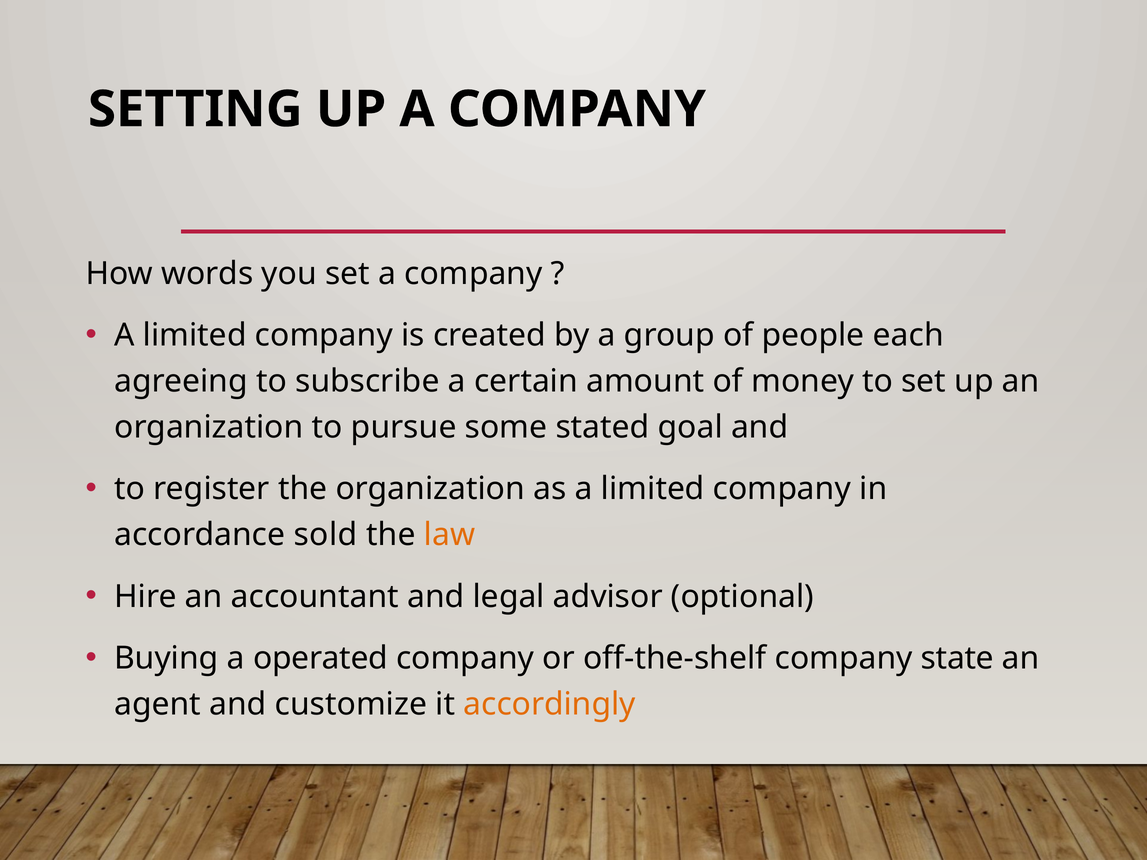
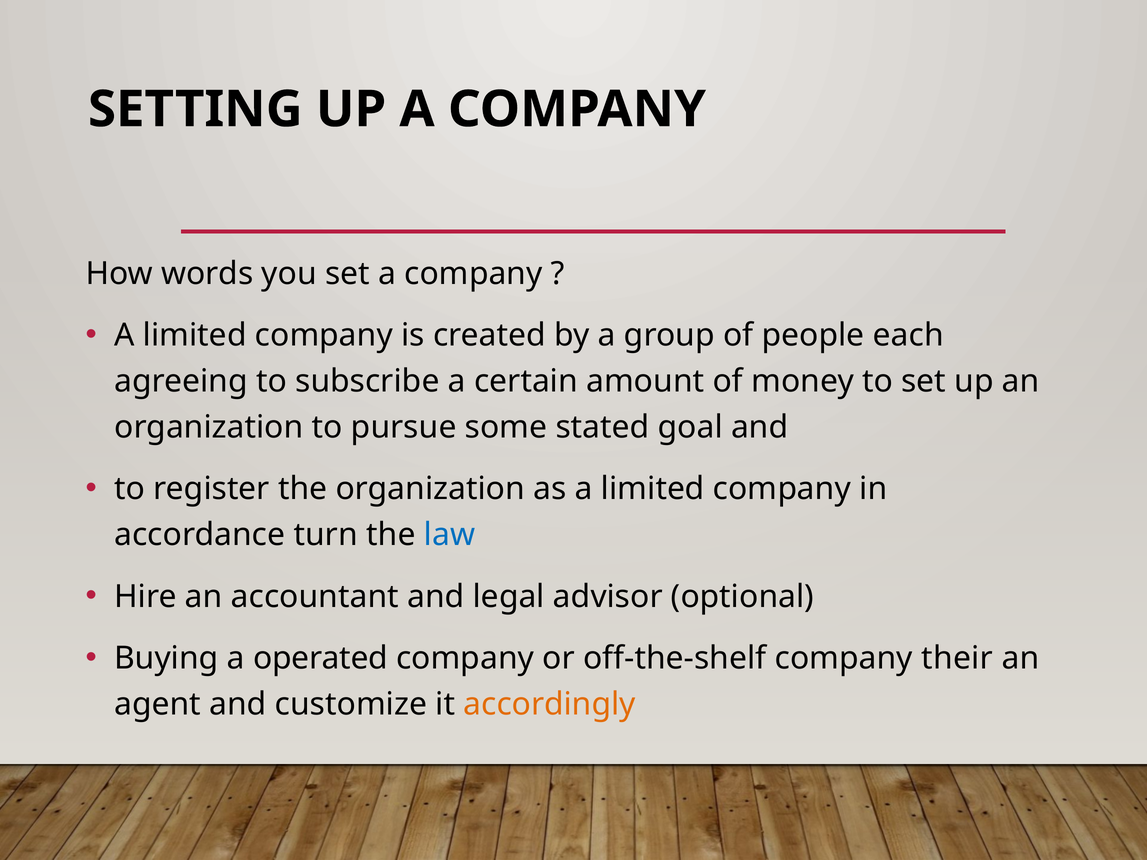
sold: sold -> turn
law colour: orange -> blue
state: state -> their
